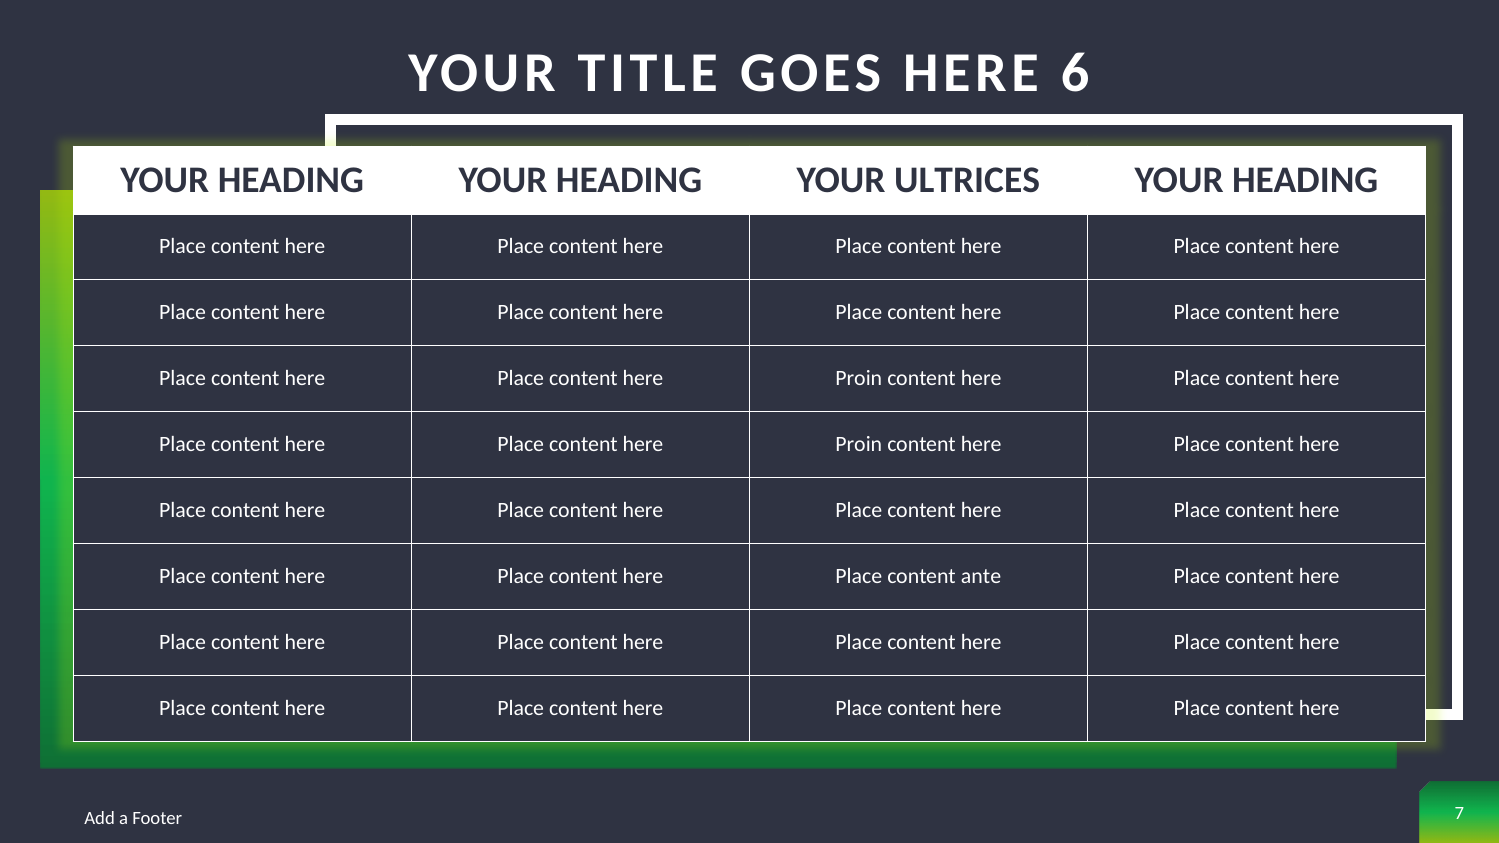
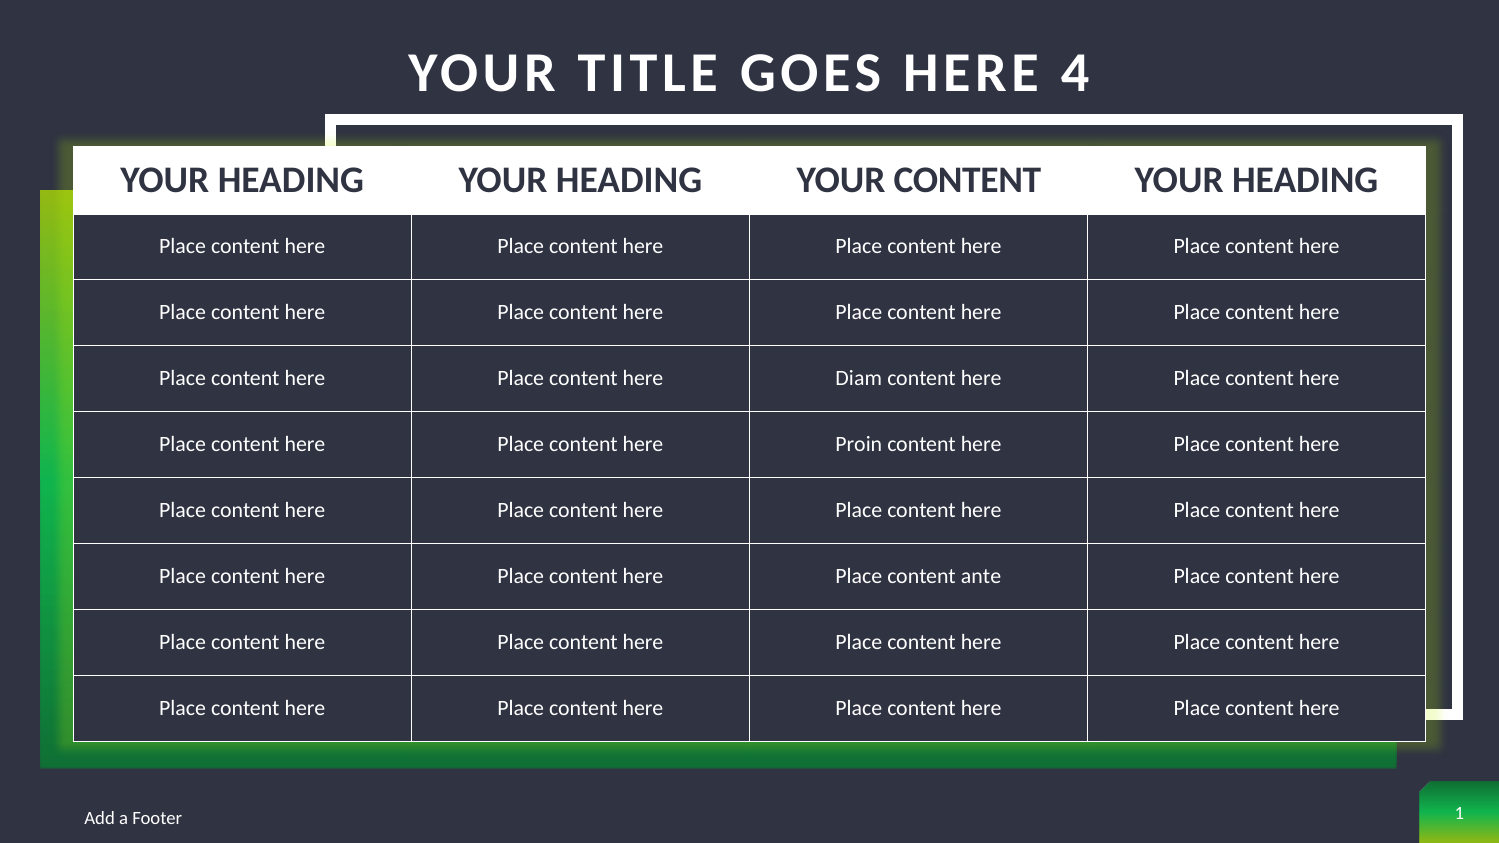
6: 6 -> 4
YOUR ULTRICES: ULTRICES -> CONTENT
Proin at (859, 379): Proin -> Diam
7: 7 -> 1
